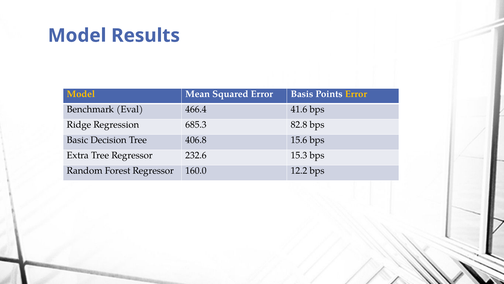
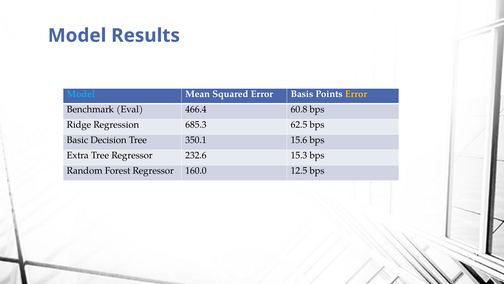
Model at (81, 94) colour: yellow -> light blue
41.6: 41.6 -> 60.8
82.8: 82.8 -> 62.5
406.8: 406.8 -> 350.1
12.2: 12.2 -> 12.5
